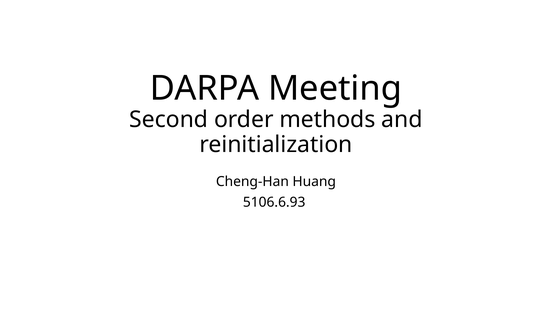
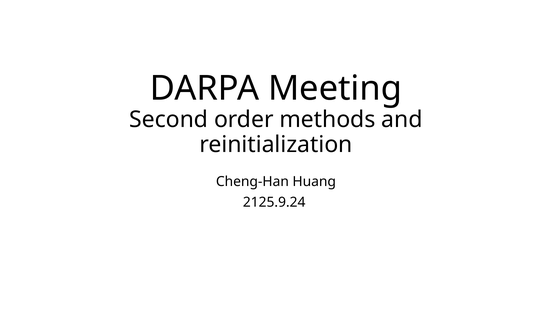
5106.6.93: 5106.6.93 -> 2125.9.24
